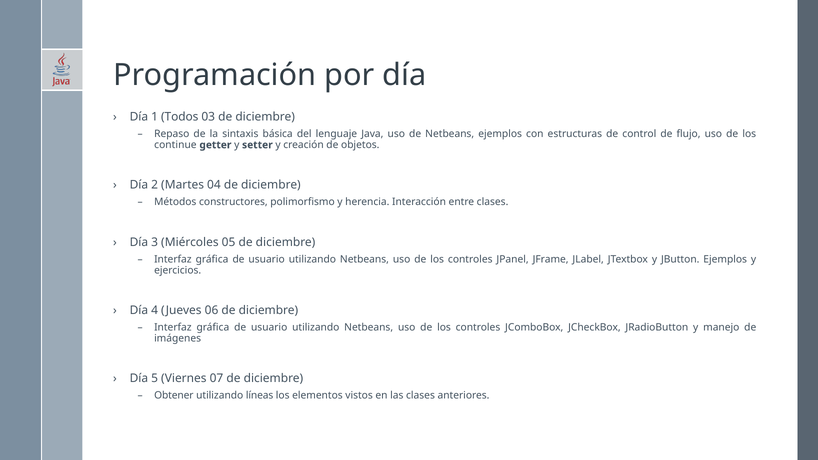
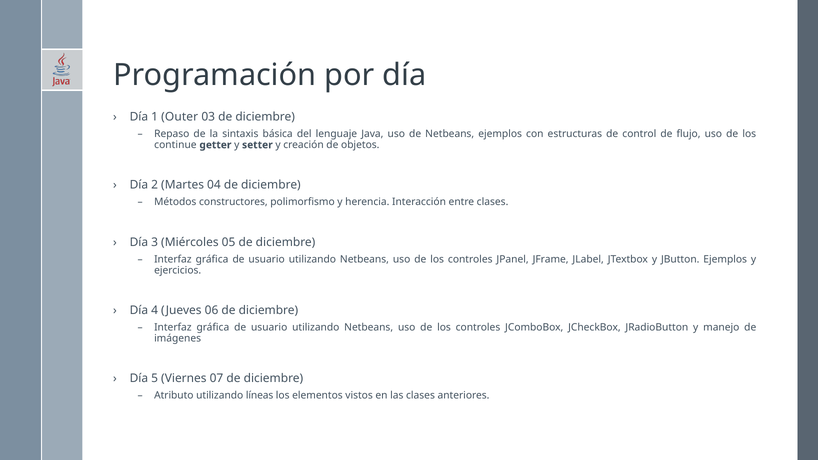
Todos: Todos -> Outer
Obtener: Obtener -> Atributo
